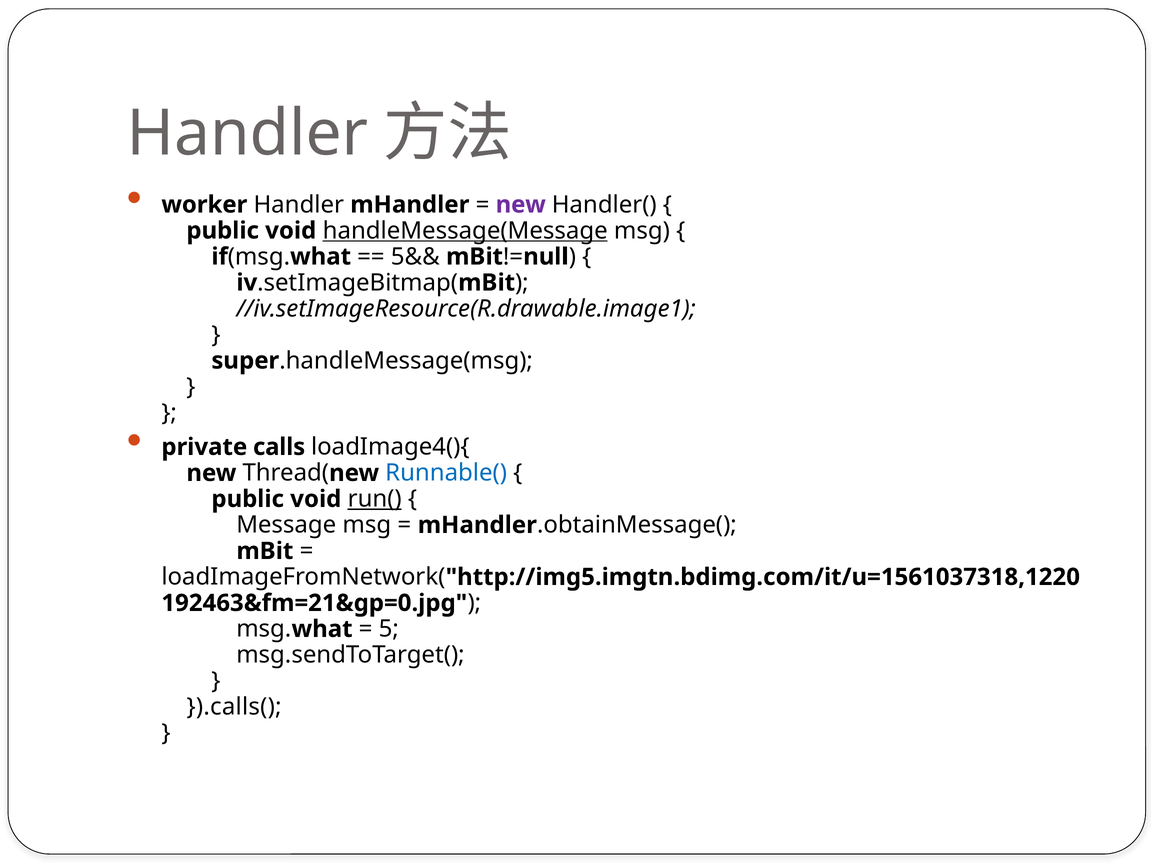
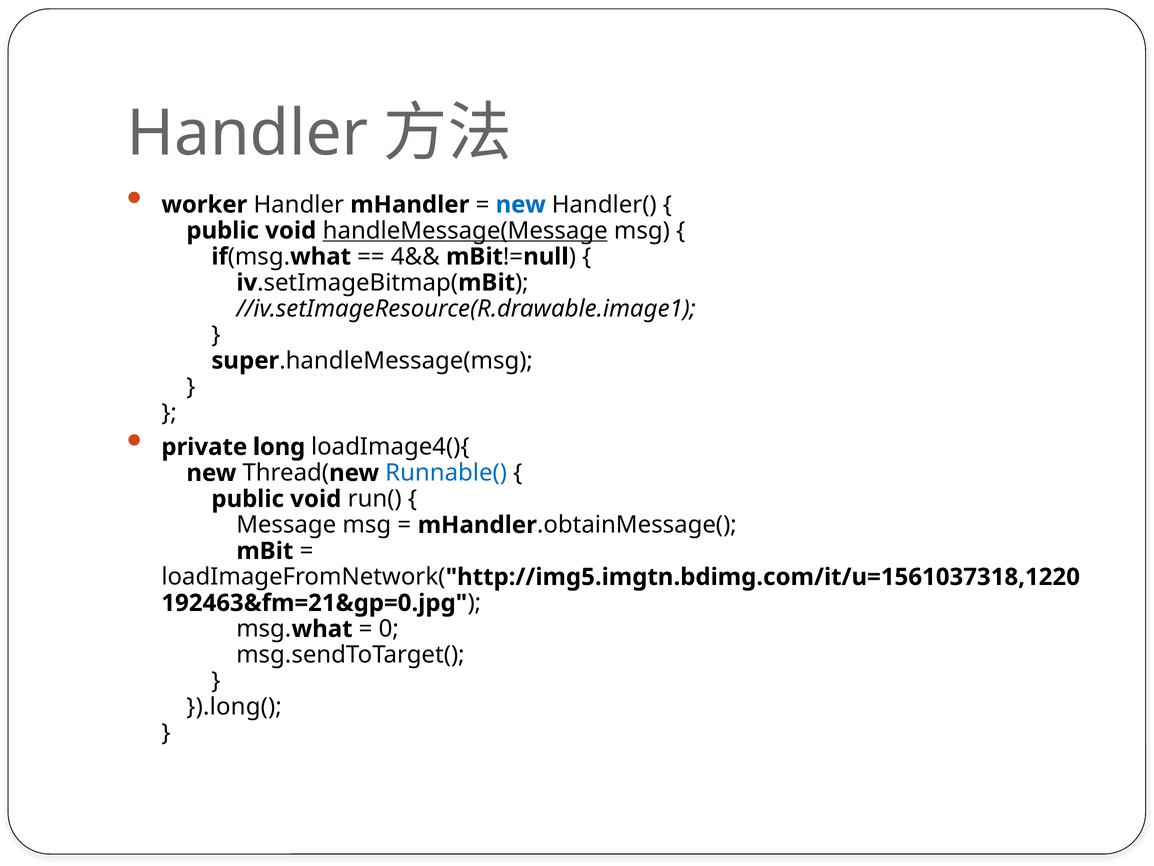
new at (521, 205) colour: purple -> blue
5&&: 5&& -> 4&&
calls: calls -> long
run( underline: present -> none
5: 5 -> 0
}).calls(: }).calls( -> }).long(
